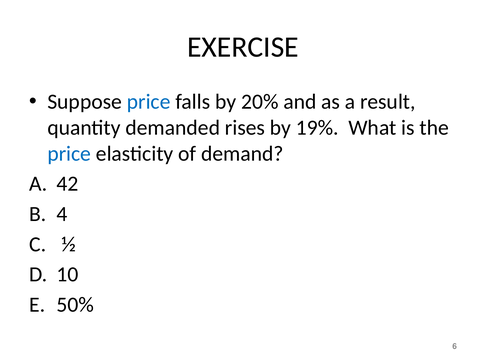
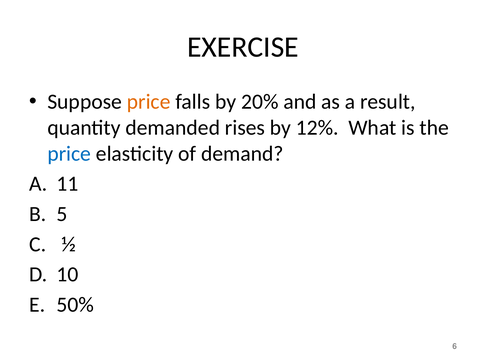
price at (149, 102) colour: blue -> orange
19%: 19% -> 12%
42: 42 -> 11
4: 4 -> 5
